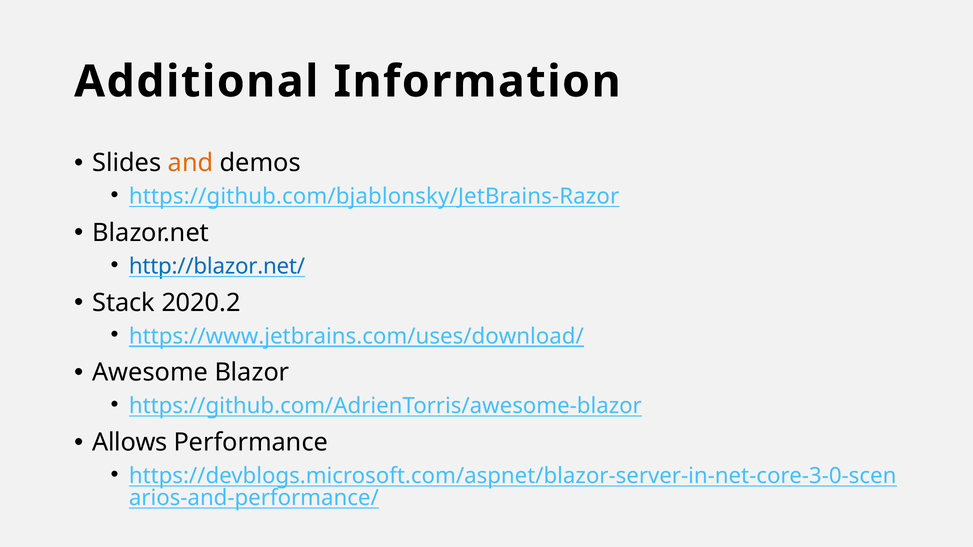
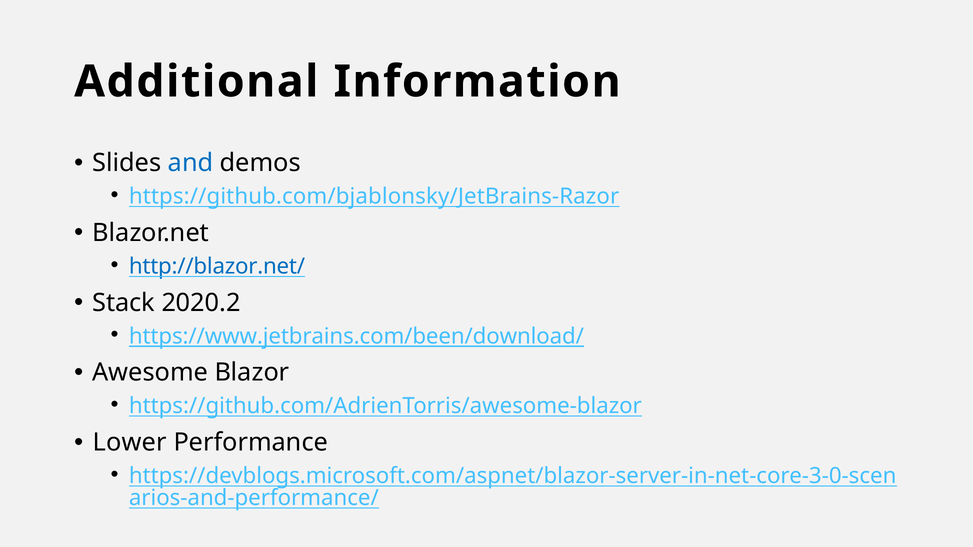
and colour: orange -> blue
https://www.jetbrains.com/uses/download/: https://www.jetbrains.com/uses/download/ -> https://www.jetbrains.com/been/download/
Allows: Allows -> Lower
